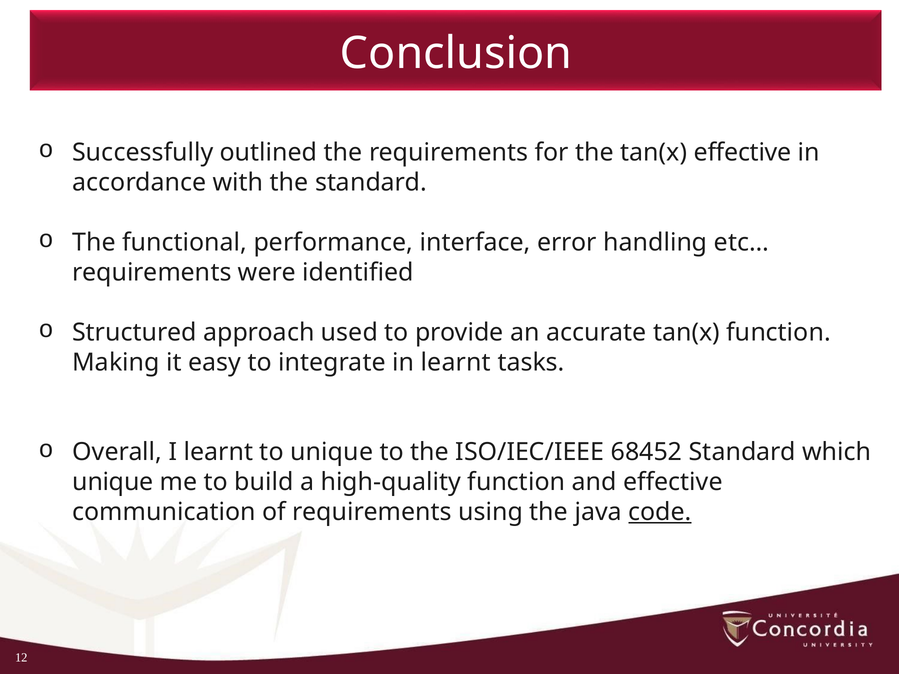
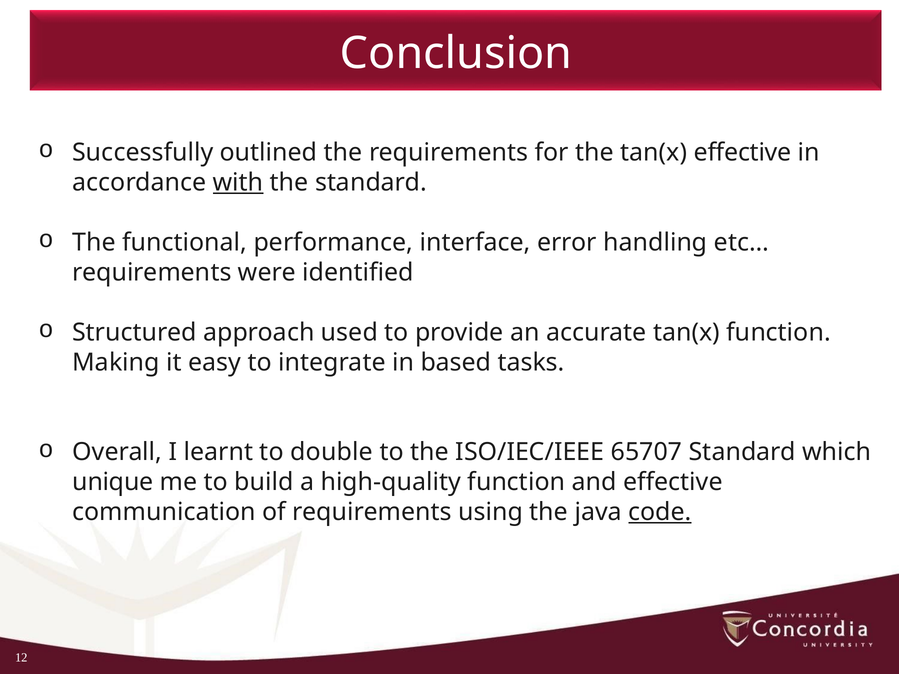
with underline: none -> present
in learnt: learnt -> based
to unique: unique -> double
68452: 68452 -> 65707
